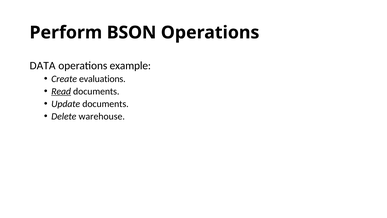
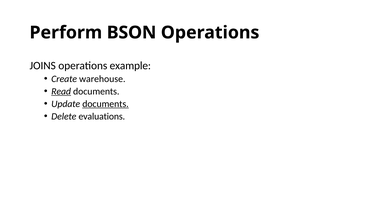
DATA: DATA -> JOINS
evaluations: evaluations -> warehouse
documents at (106, 104) underline: none -> present
warehouse: warehouse -> evaluations
